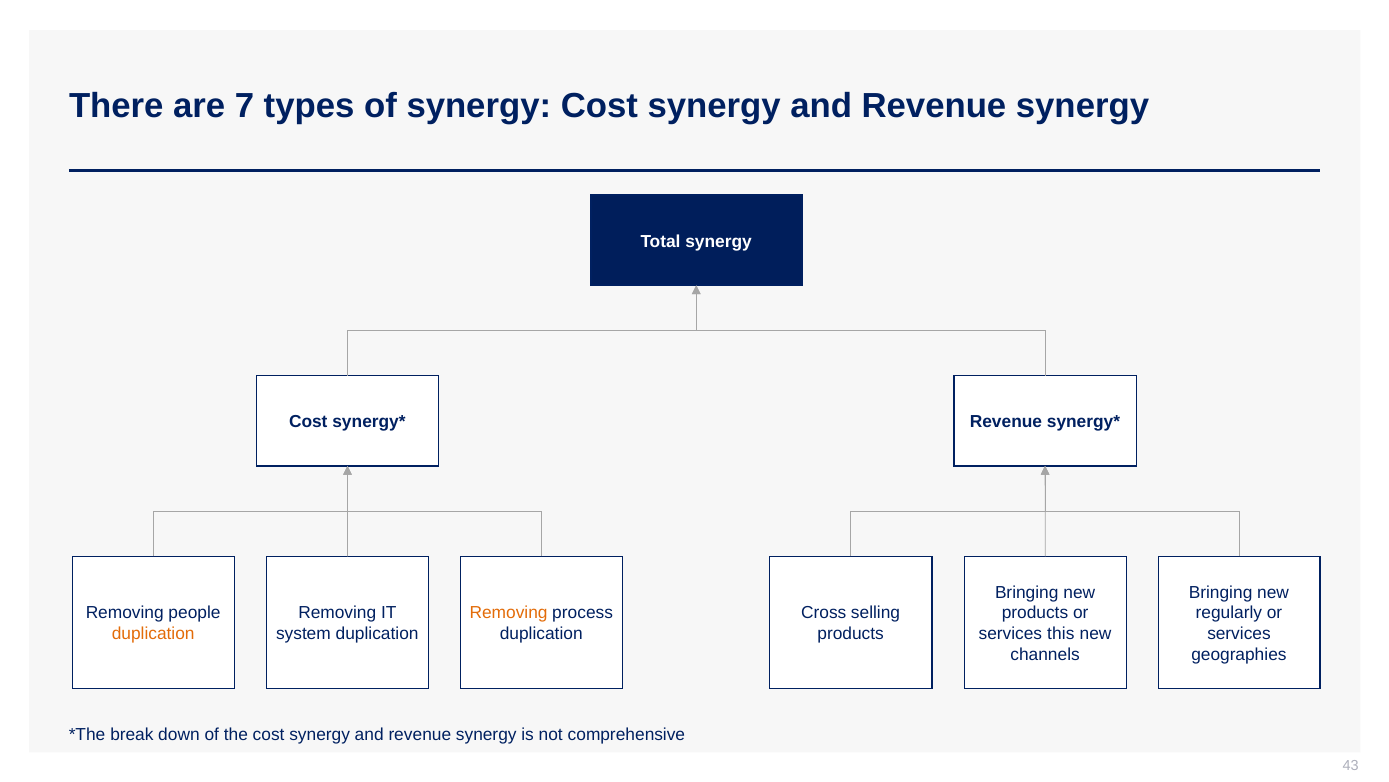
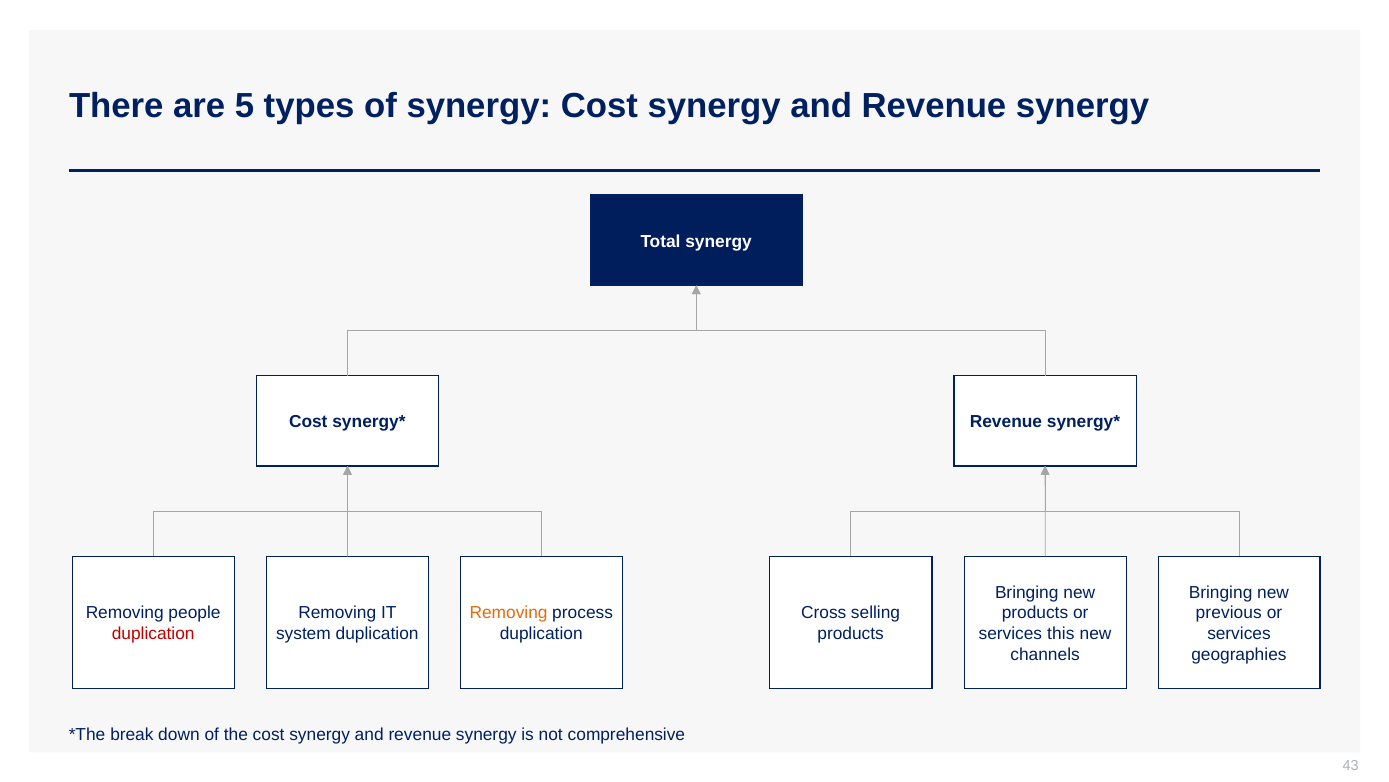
7: 7 -> 5
regularly: regularly -> previous
duplication at (153, 634) colour: orange -> red
